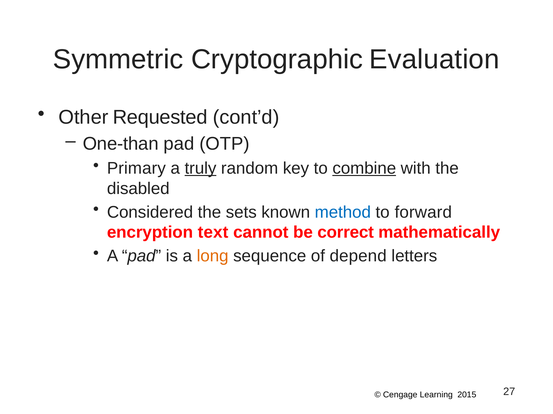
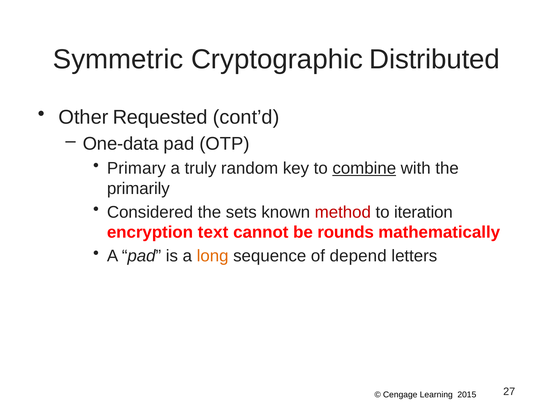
Evaluation: Evaluation -> Distributed
One-than: One-than -> One-data
truly underline: present -> none
disabled: disabled -> primarily
method colour: blue -> red
forward: forward -> iteration
correct: correct -> rounds
